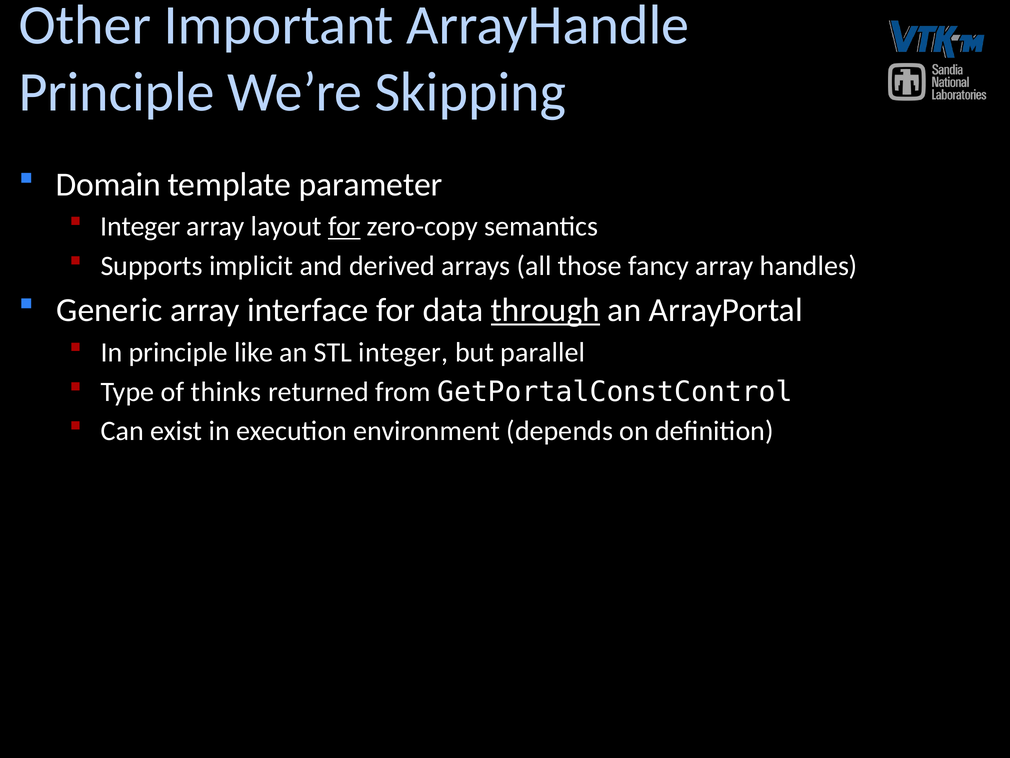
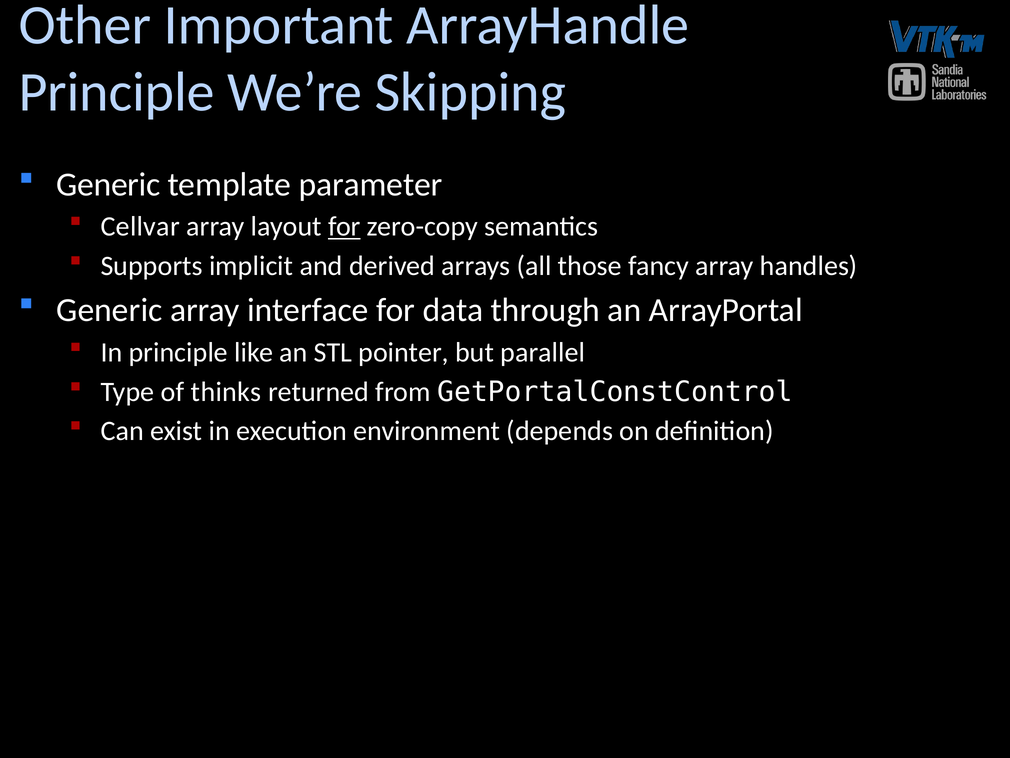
Domain at (108, 184): Domain -> Generic
Integer at (140, 227): Integer -> Cellvar
through underline: present -> none
STL integer: integer -> pointer
